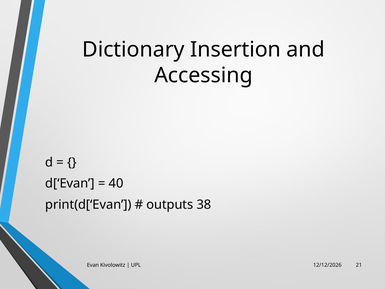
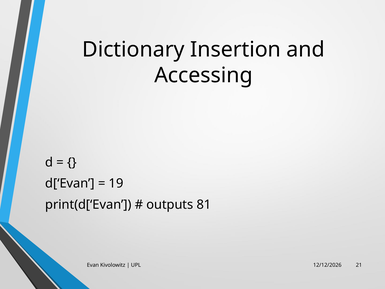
40: 40 -> 19
38: 38 -> 81
